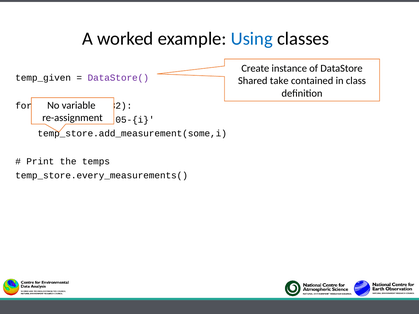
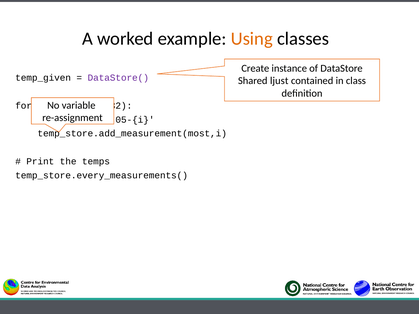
Using colour: blue -> orange
take: take -> ljust
temp_store.add_measurement(some,i: temp_store.add_measurement(some,i -> temp_store.add_measurement(most,i
